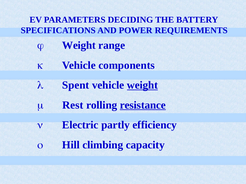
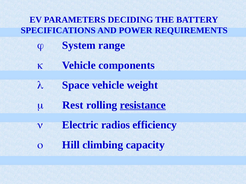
Weight at (79, 45): Weight -> System
Spent: Spent -> Space
weight at (142, 85) underline: present -> none
partly: partly -> radios
